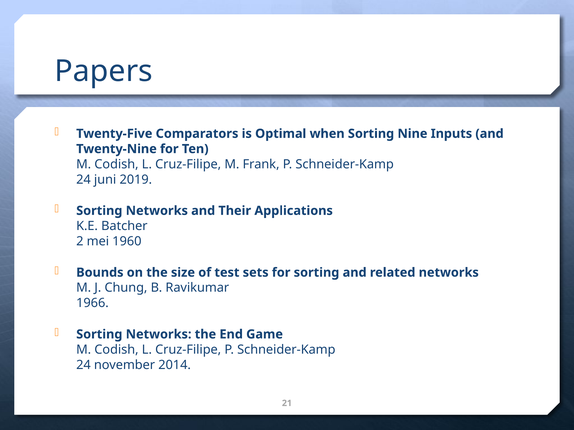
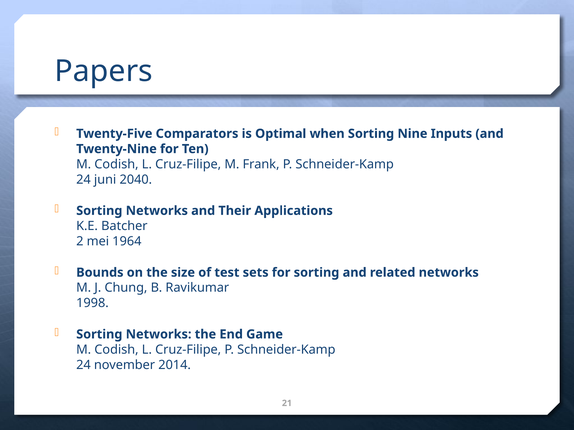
2019: 2019 -> 2040
1960: 1960 -> 1964
1966: 1966 -> 1998
